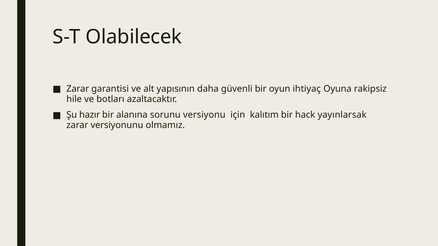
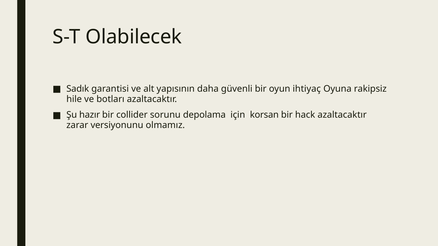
Zarar at (78, 89): Zarar -> Sadık
alanına: alanına -> collider
versiyonu: versiyonu -> depolama
kalıtım: kalıtım -> korsan
hack yayınlarsak: yayınlarsak -> azaltacaktır
